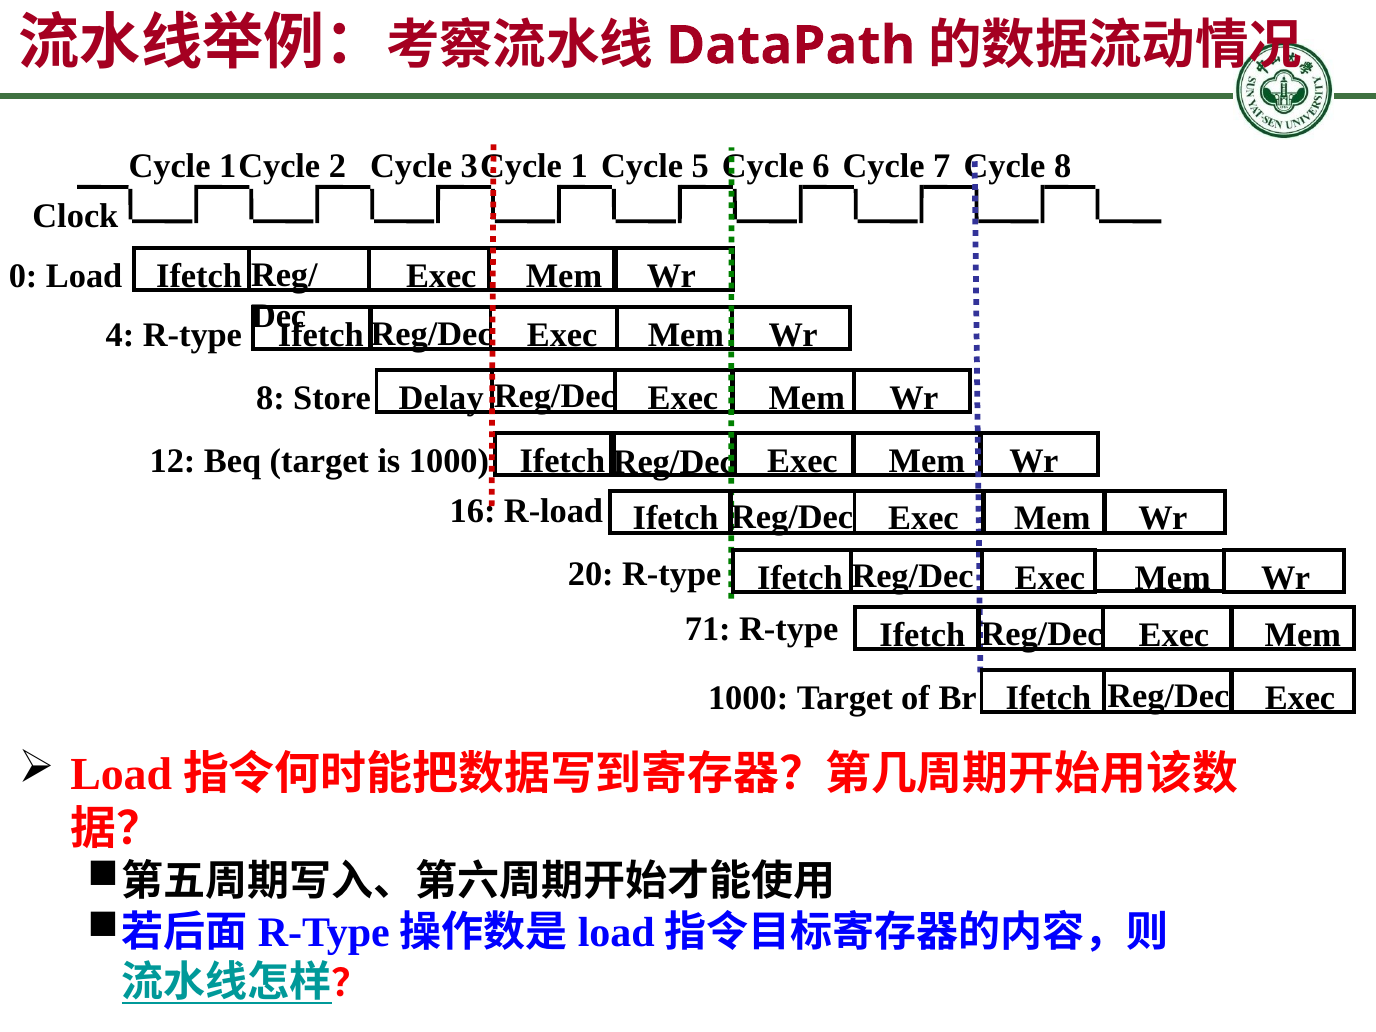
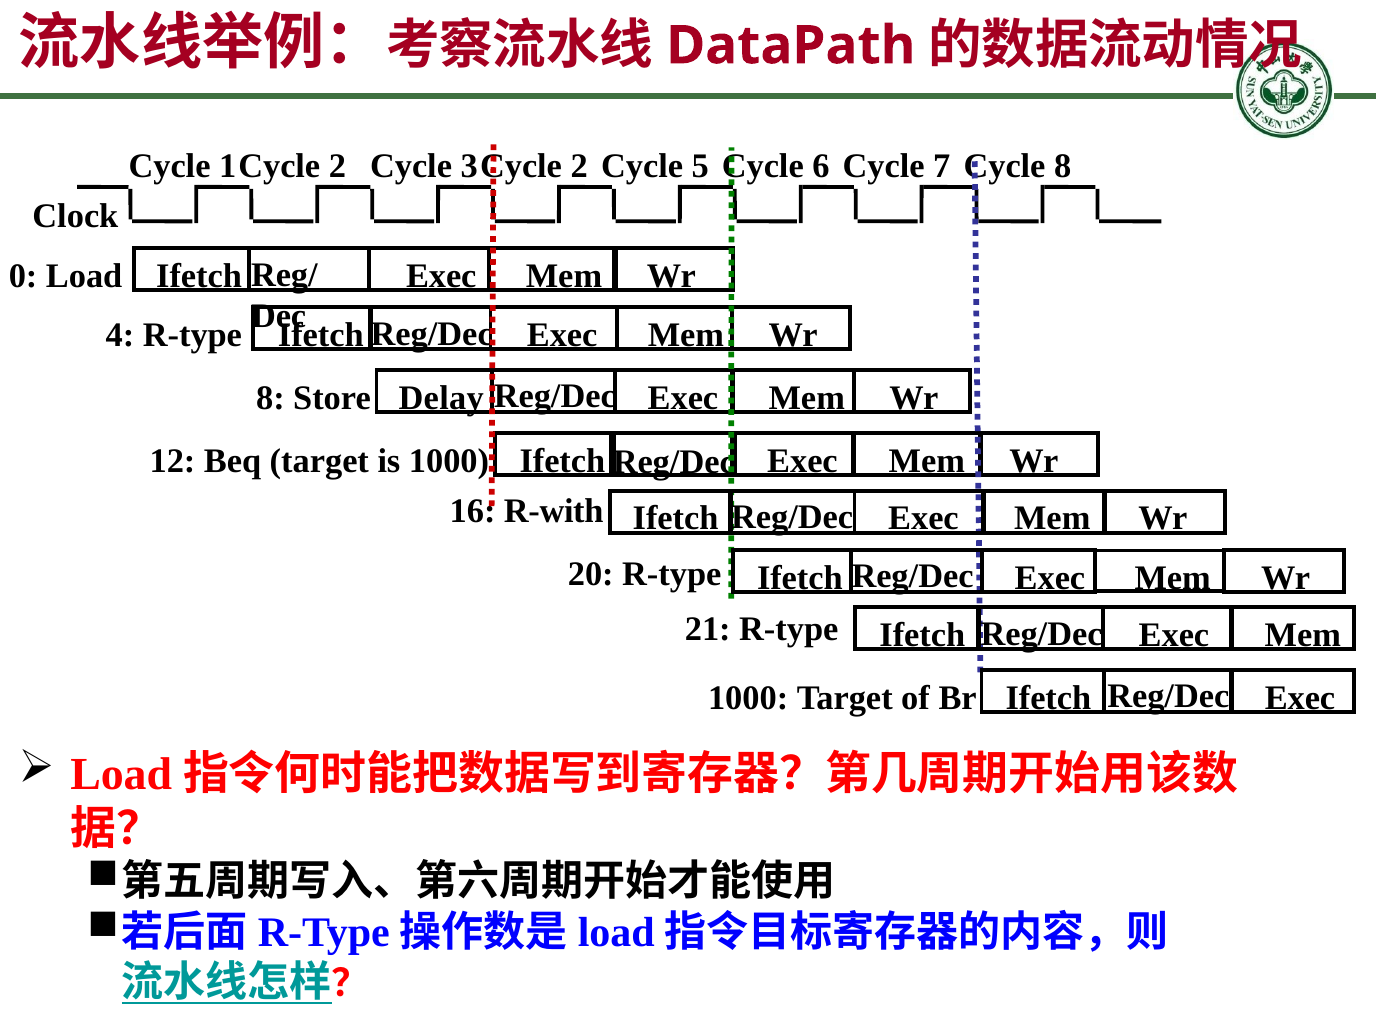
1 at (579, 166): 1 -> 2
R-load: R-load -> R-with
71: 71 -> 21
